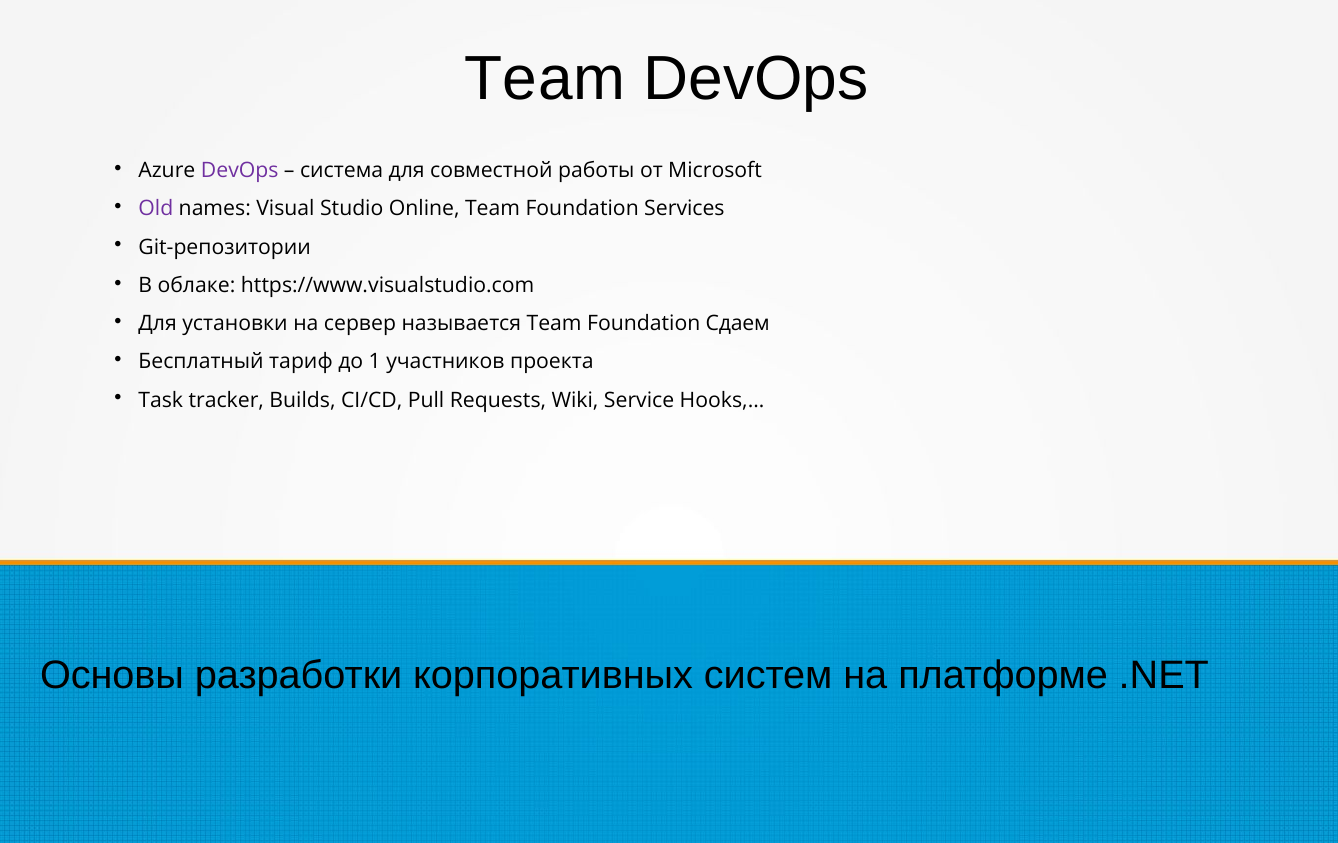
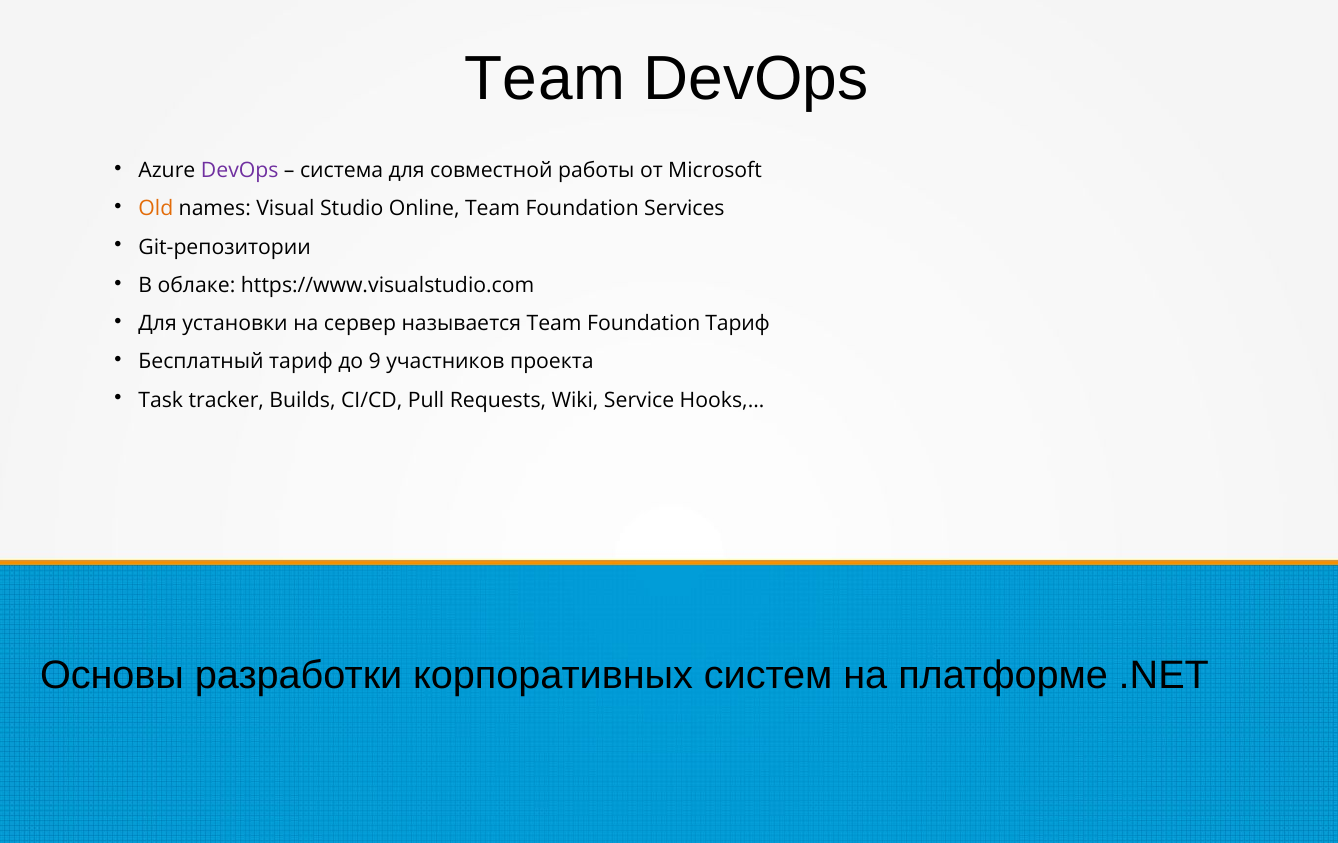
Old colour: purple -> orange
Foundation Сдаем: Сдаем -> Тариф
1: 1 -> 9
